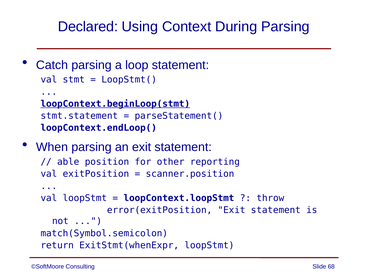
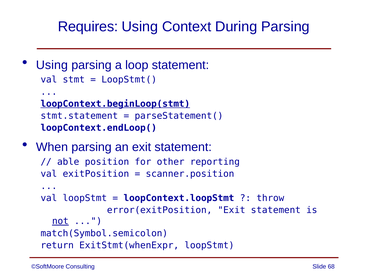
Declared: Declared -> Requires
Catch at (52, 65): Catch -> Using
not underline: none -> present
